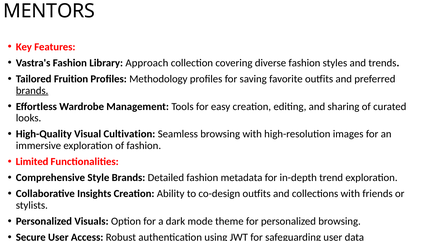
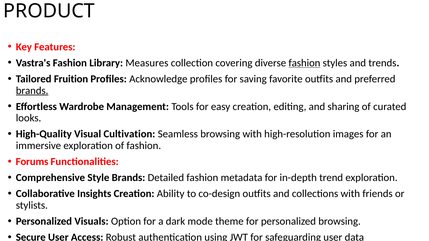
MENTORS: MENTORS -> PRODUCT
Approach: Approach -> Measures
fashion at (304, 63) underline: none -> present
Methodology: Methodology -> Acknowledge
Limited: Limited -> Forums
